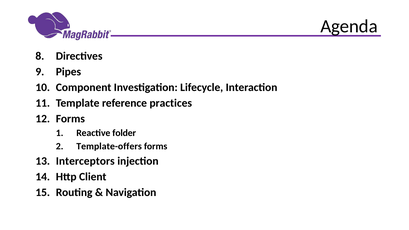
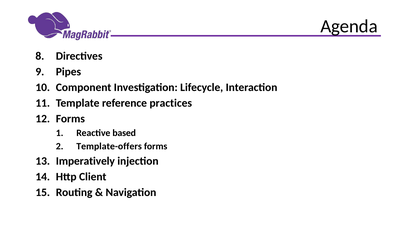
folder: folder -> based
Interceptors: Interceptors -> Imperatively
